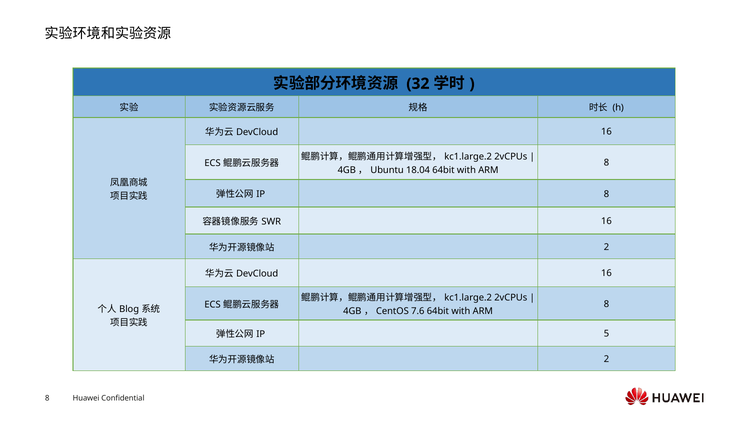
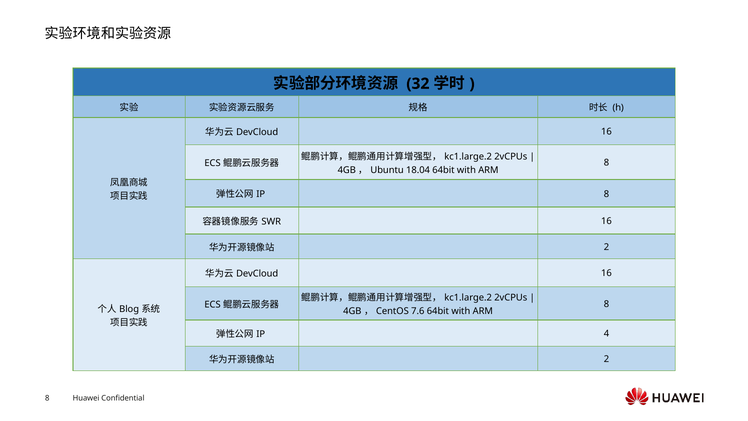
5: 5 -> 4
